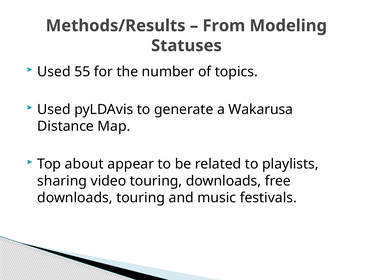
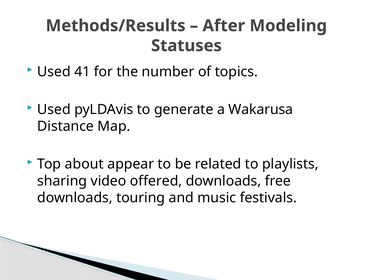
From: From -> After
55: 55 -> 41
video touring: touring -> offered
